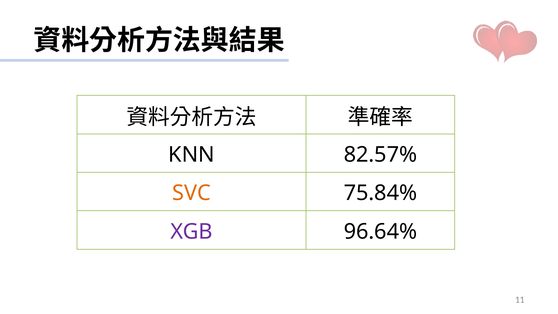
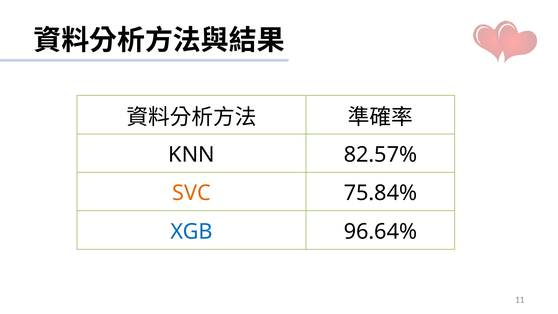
XGB colour: purple -> blue
